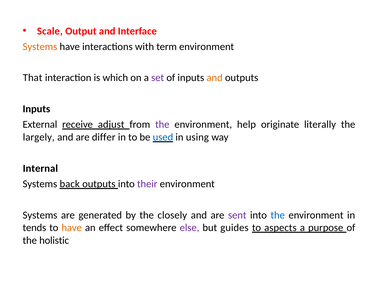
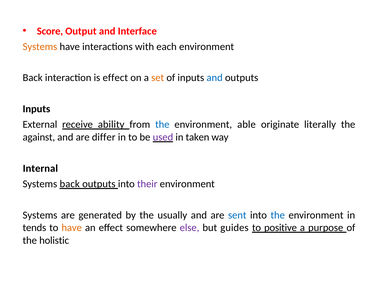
Scale: Scale -> Score
term: term -> each
That at (33, 78): That -> Back
is which: which -> effect
set colour: purple -> orange
and at (215, 78) colour: orange -> blue
adjust: adjust -> ability
the at (162, 124) colour: purple -> blue
help: help -> able
largely: largely -> against
used colour: blue -> purple
using: using -> taken
closely: closely -> usually
sent colour: purple -> blue
aspects: aspects -> positive
